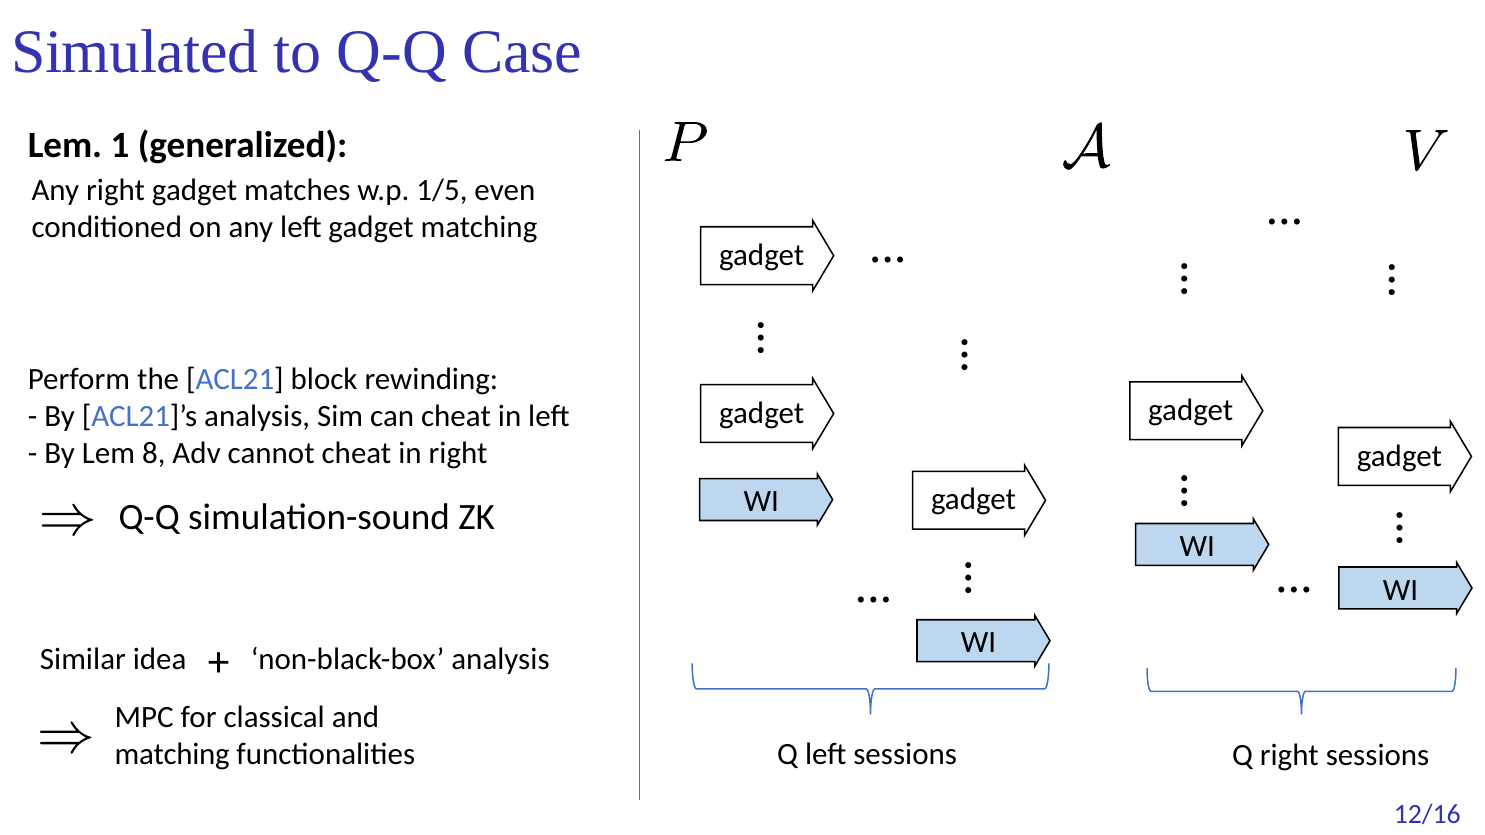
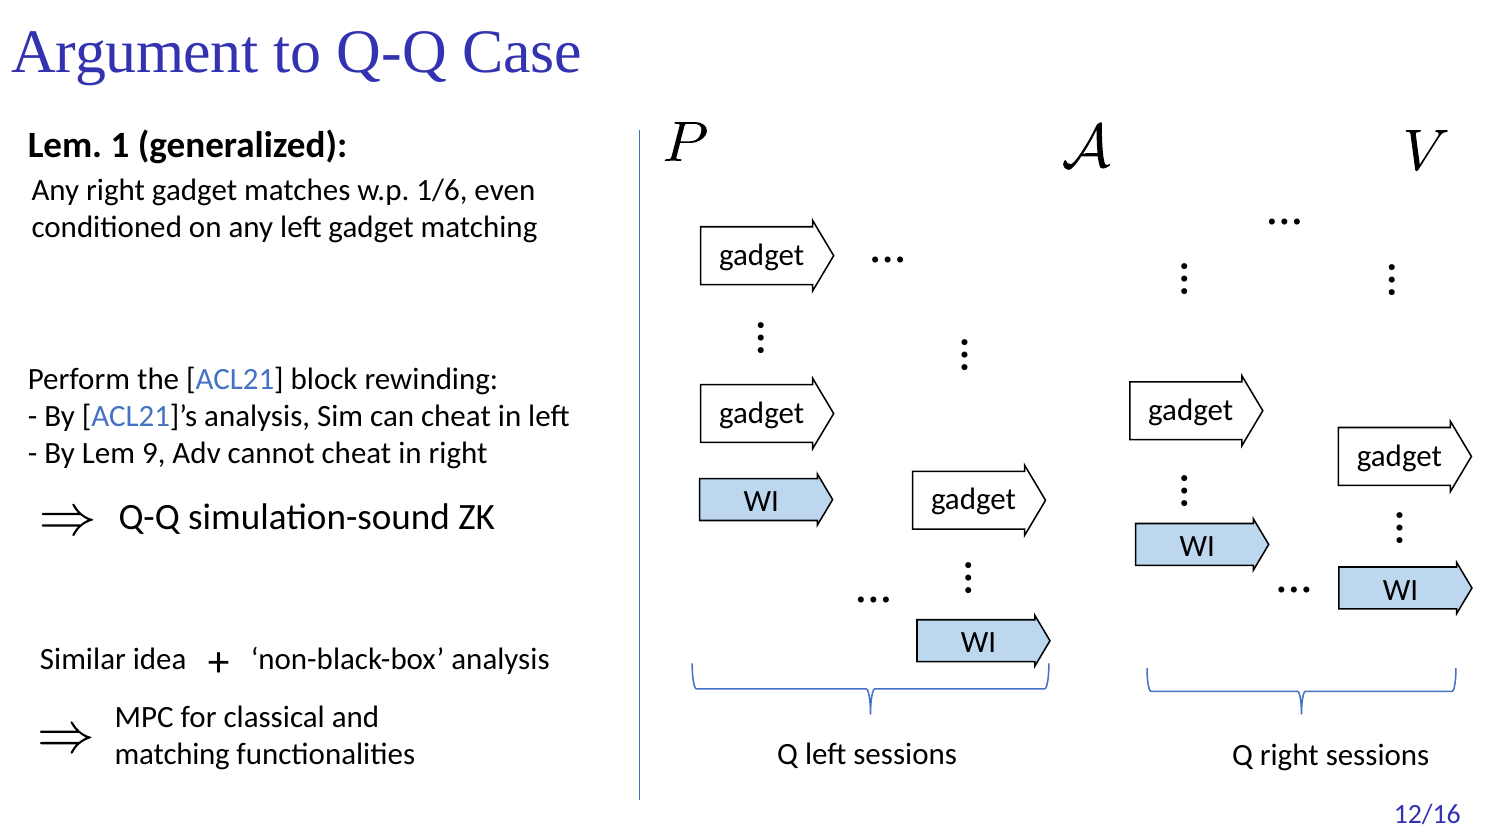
Simulated: Simulated -> Argument
1/5: 1/5 -> 1/6
8: 8 -> 9
